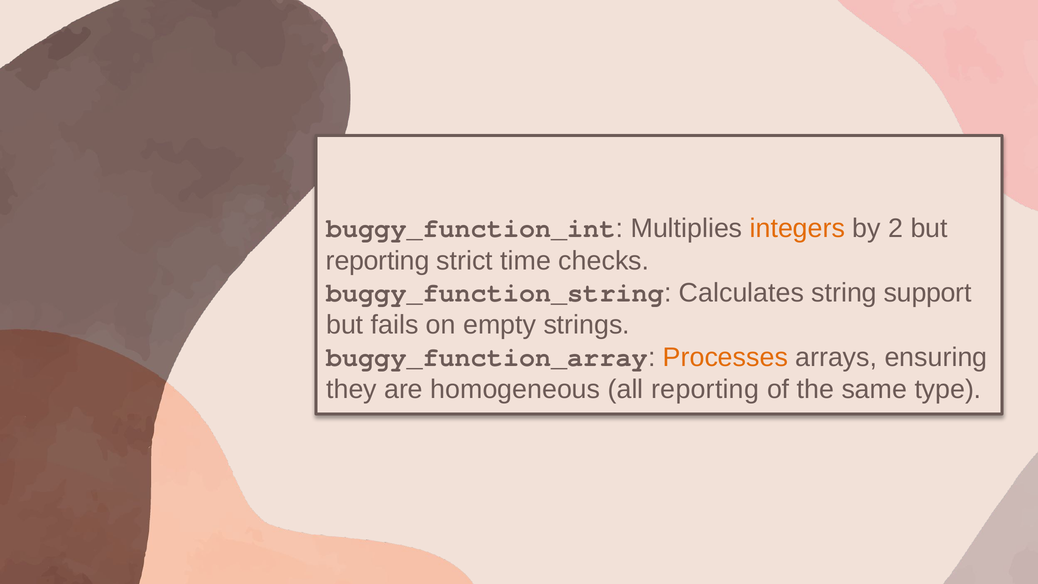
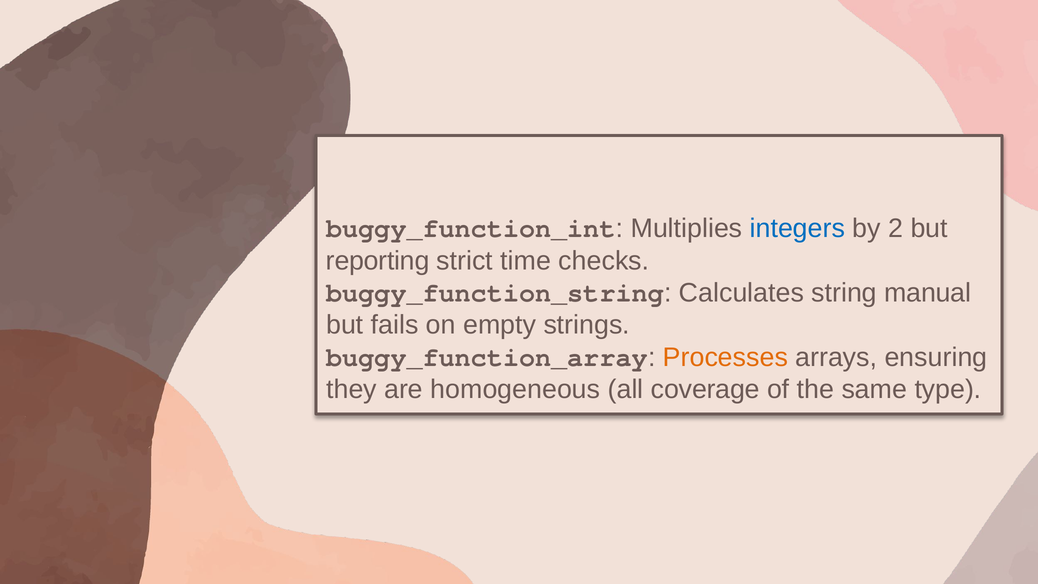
integers colour: orange -> blue
support: support -> manual
all reporting: reporting -> coverage
